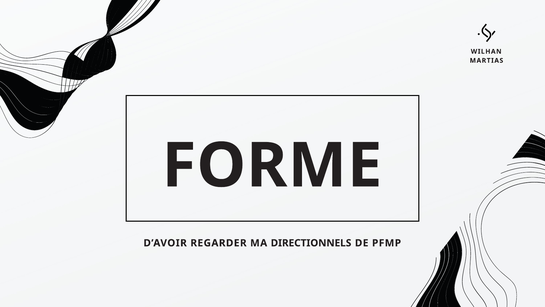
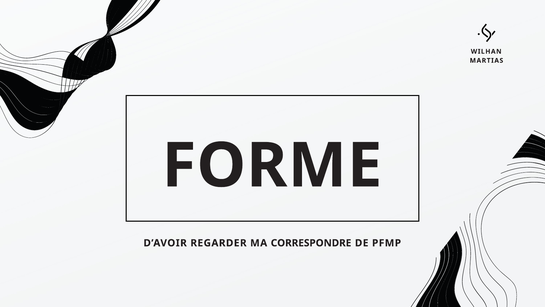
DIRECTIONNELS: DIRECTIONNELS -> CORRESPONDRE
